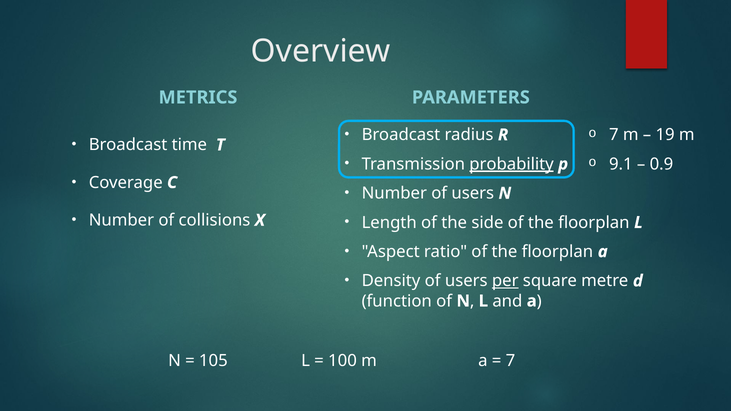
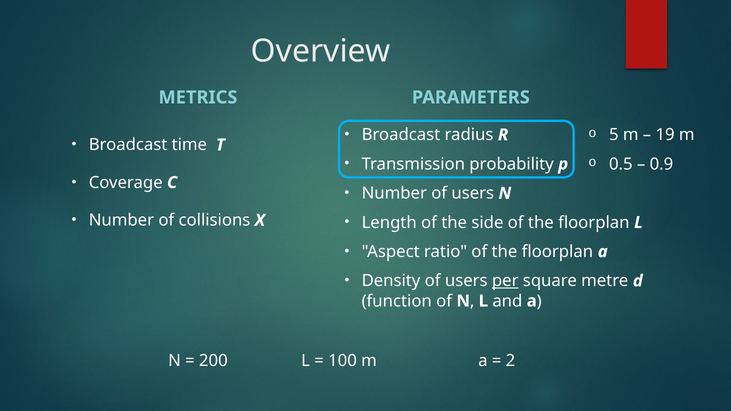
7 at (614, 135): 7 -> 5
probability underline: present -> none
9.1: 9.1 -> 0.5
105: 105 -> 200
7 at (511, 361): 7 -> 2
